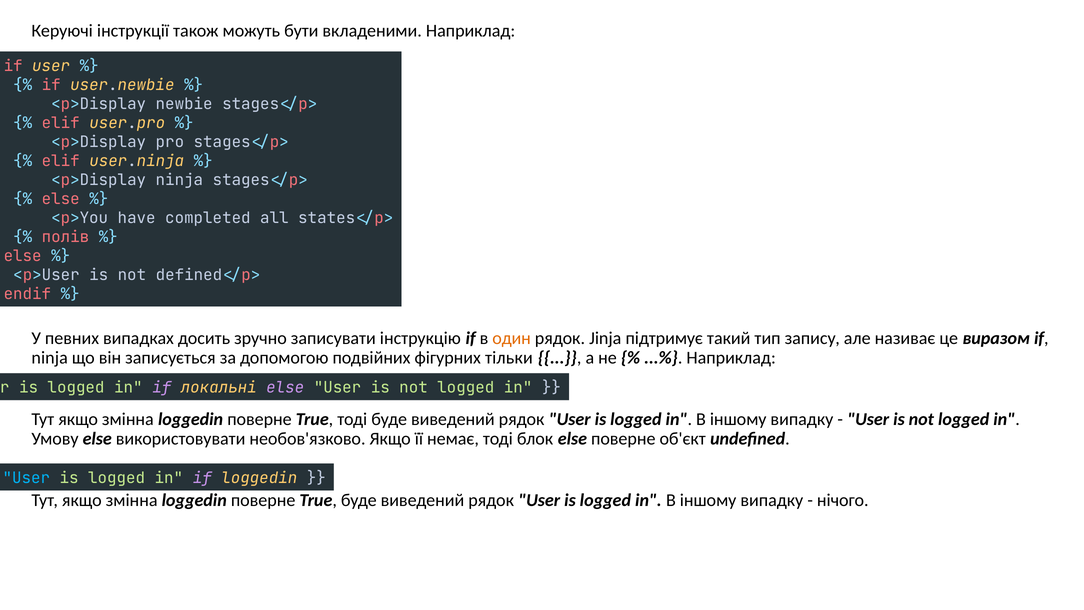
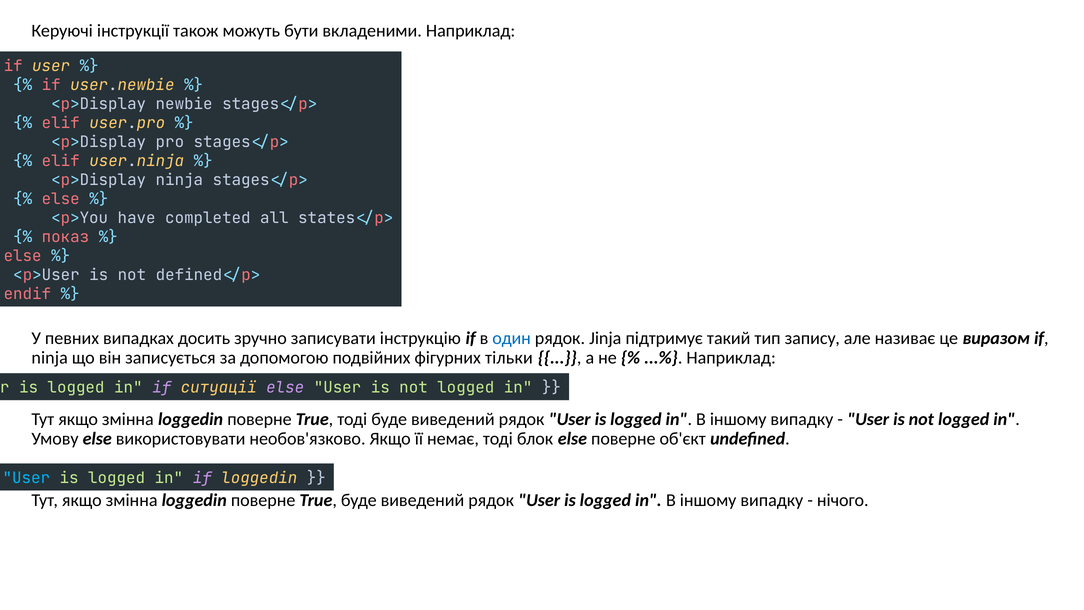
полів: полів -> показ
один colour: orange -> blue
локальні: локальні -> ситуації
